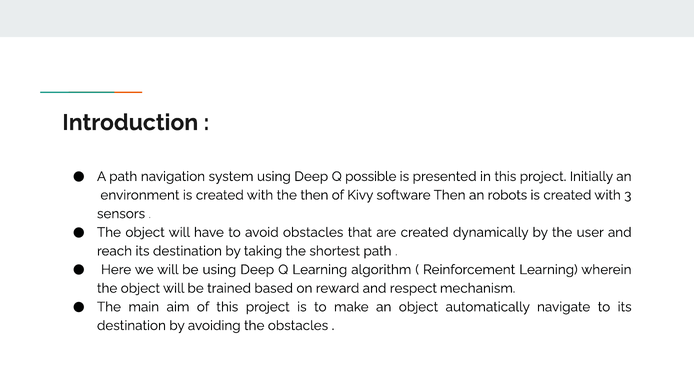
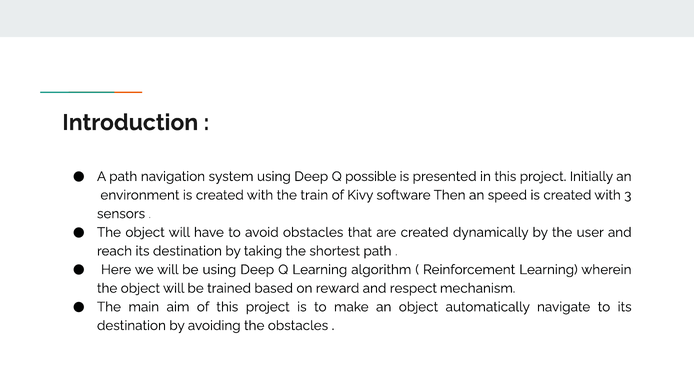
the then: then -> train
robots: robots -> speed
